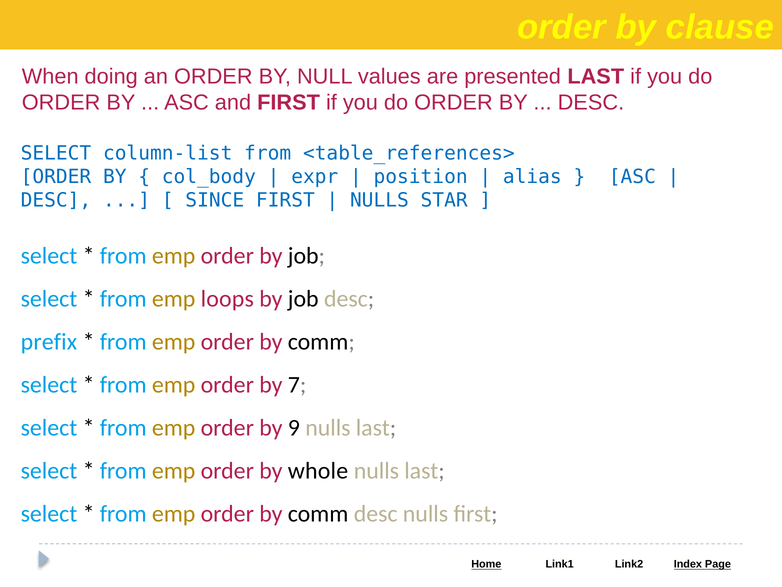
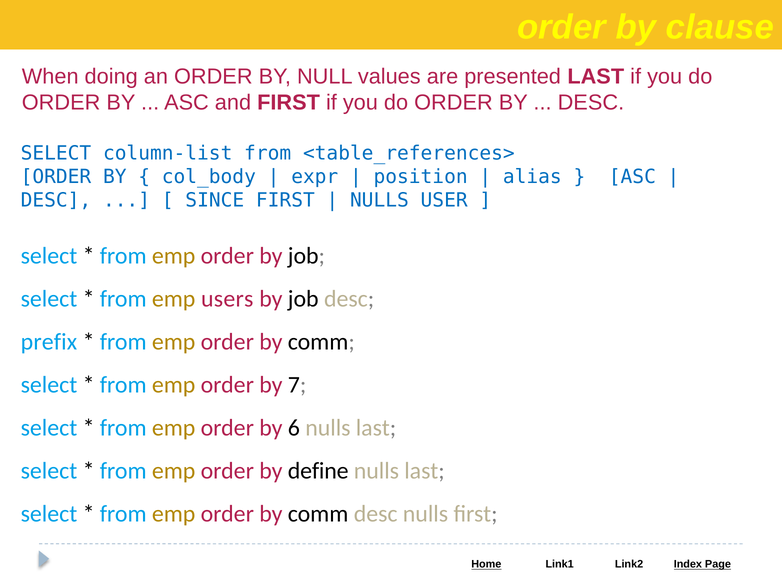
STAR: STAR -> USER
loops: loops -> users
9: 9 -> 6
whole: whole -> define
